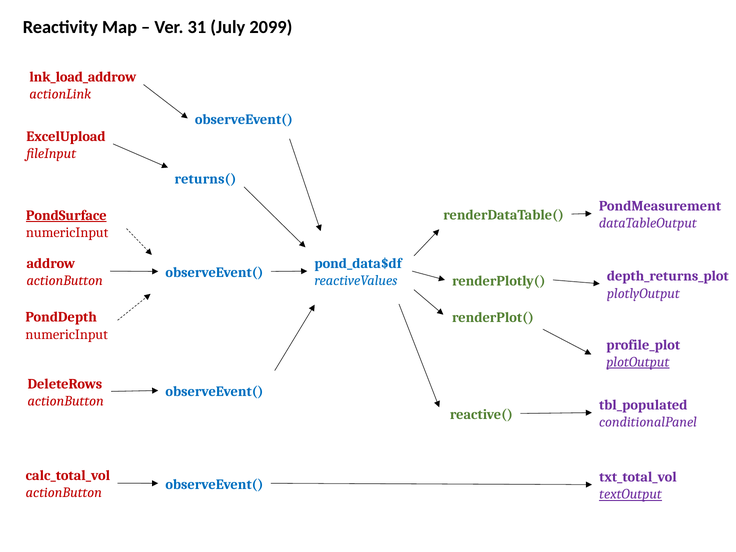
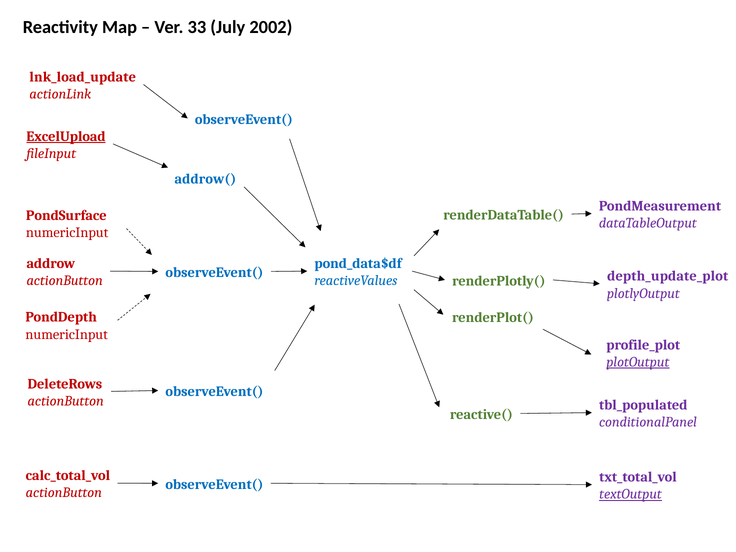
31: 31 -> 33
2099: 2099 -> 2002
lnk_load_addrow: lnk_load_addrow -> lnk_load_update
ExcelUpload underline: none -> present
returns(: returns( -> addrow(
PondSurface underline: present -> none
depth_returns_plot: depth_returns_plot -> depth_update_plot
